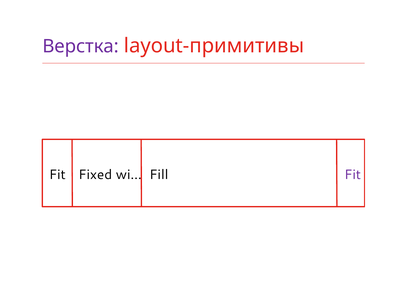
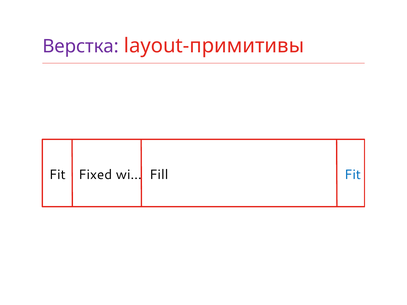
Fit at (353, 175) colour: purple -> blue
